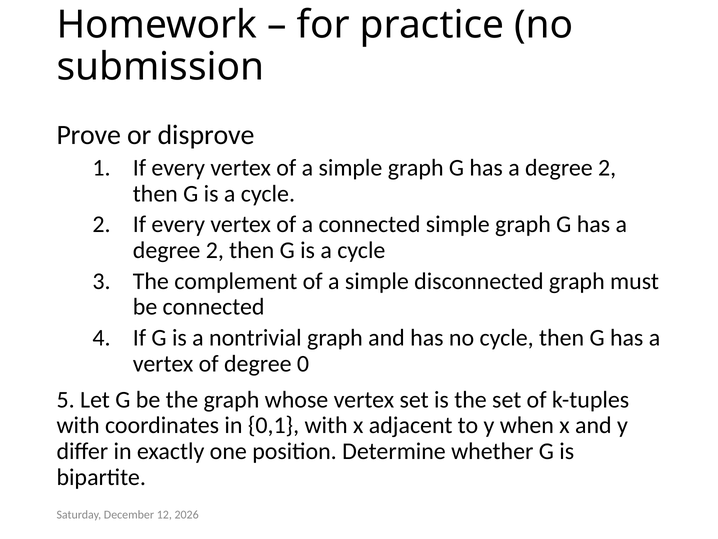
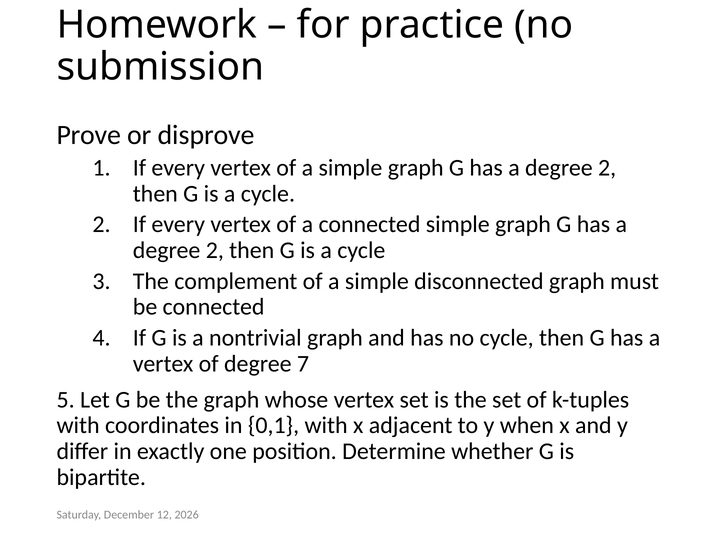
0: 0 -> 7
